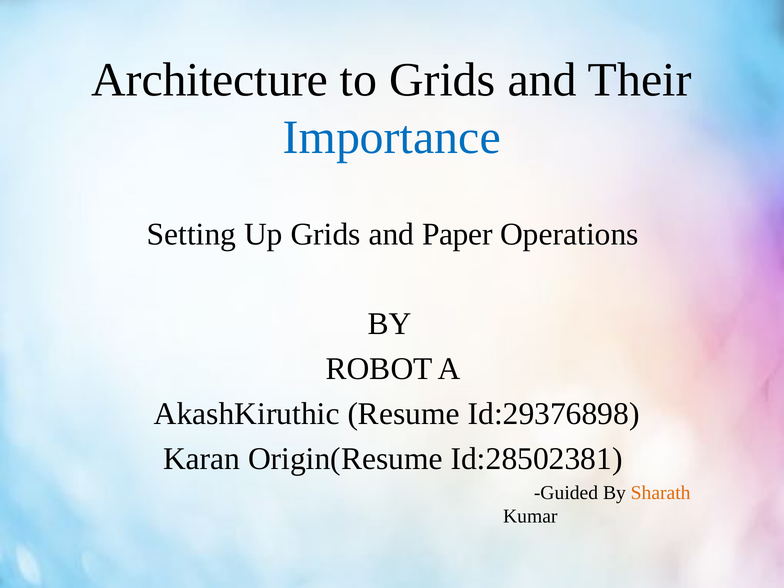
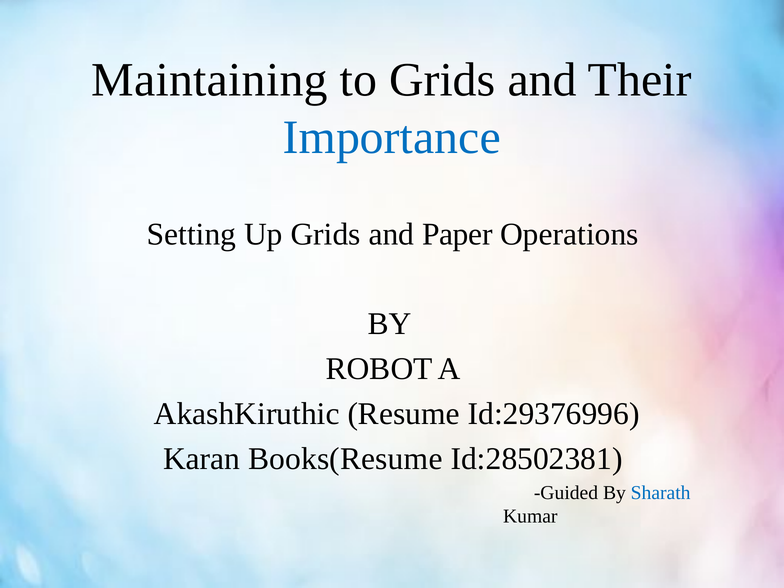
Architecture: Architecture -> Maintaining
Id:29376898: Id:29376898 -> Id:29376996
Origin(Resume: Origin(Resume -> Books(Resume
Sharath colour: orange -> blue
